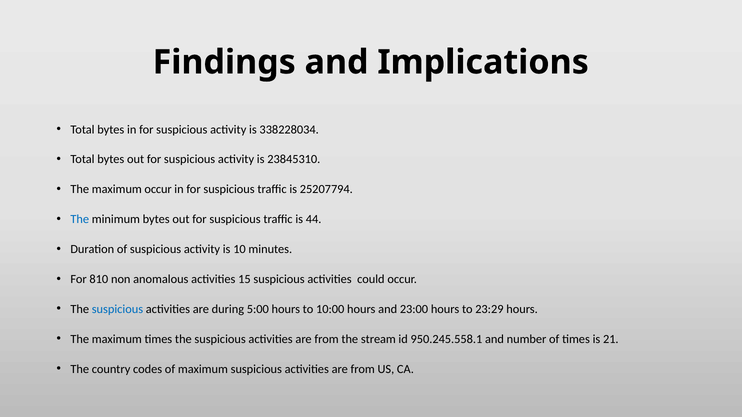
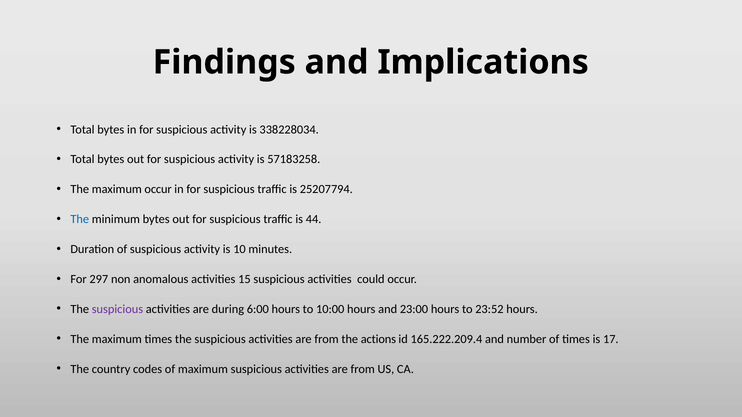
23845310: 23845310 -> 57183258
810: 810 -> 297
suspicious at (117, 309) colour: blue -> purple
5:00: 5:00 -> 6:00
23:29: 23:29 -> 23:52
stream: stream -> actions
950.245.558.1: 950.245.558.1 -> 165.222.209.4
21: 21 -> 17
